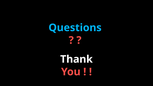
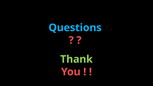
Thank colour: white -> light green
